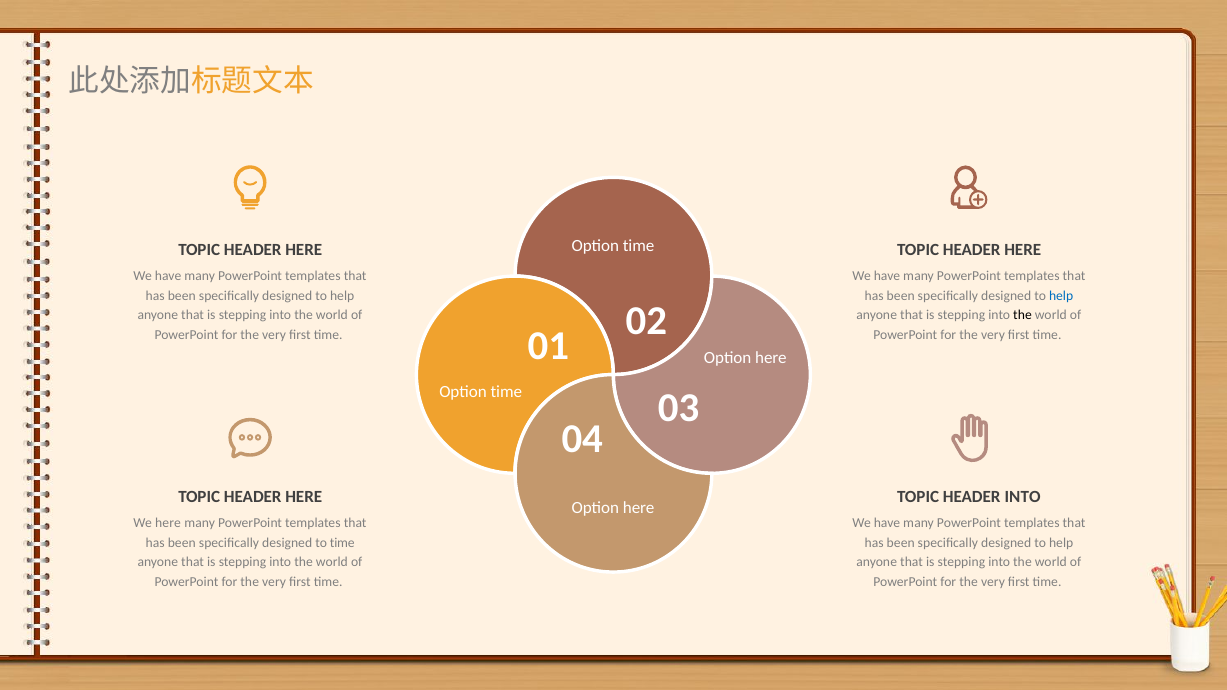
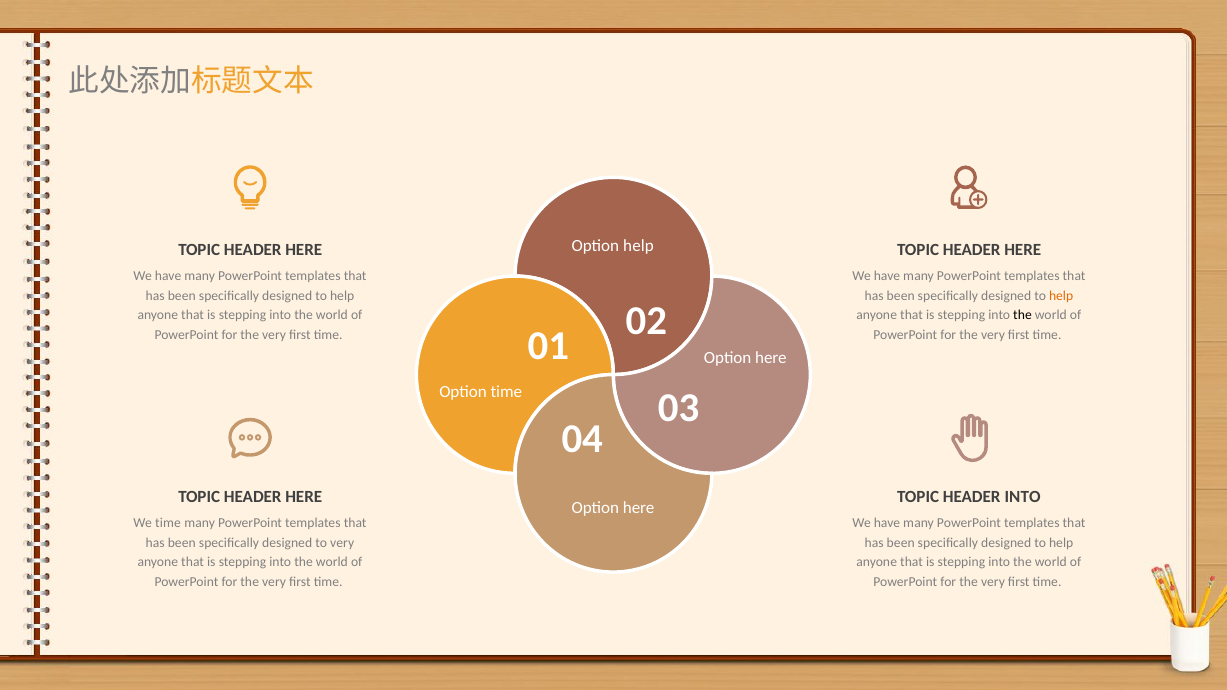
time at (639, 246): time -> help
help at (1061, 296) colour: blue -> orange
We here: here -> time
to time: time -> very
